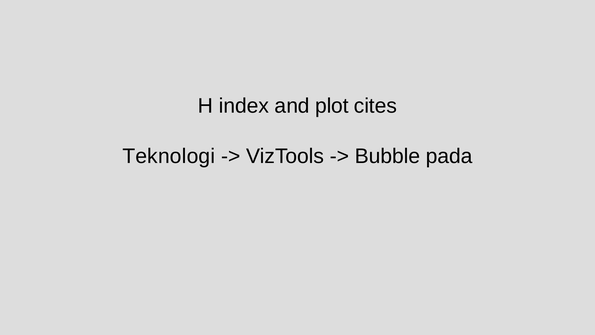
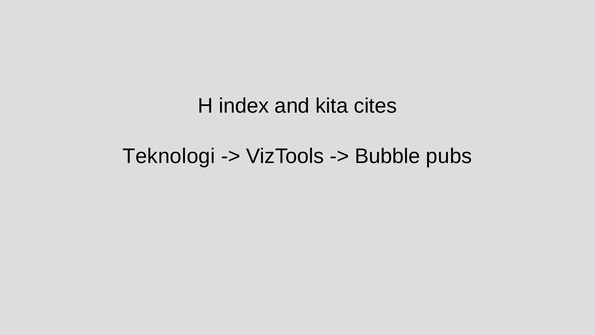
plot: plot -> kita
pada: pada -> pubs
